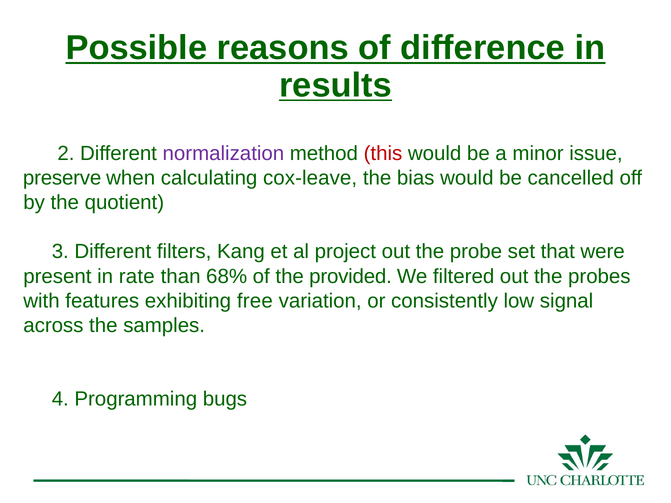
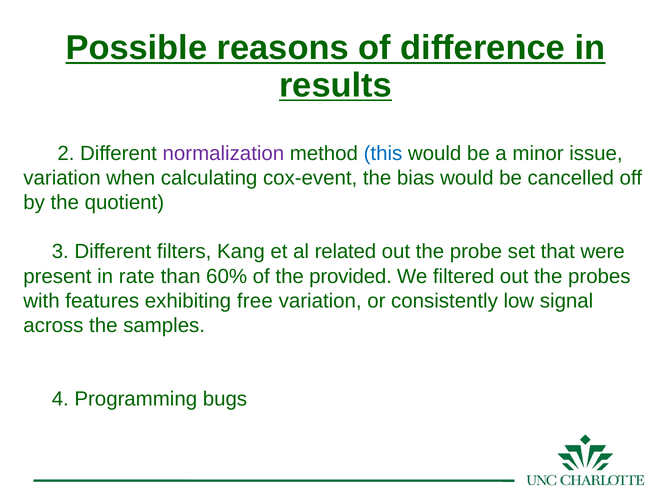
this colour: red -> blue
preserve at (62, 178): preserve -> variation
cox-leave: cox-leave -> cox-event
project: project -> related
68%: 68% -> 60%
